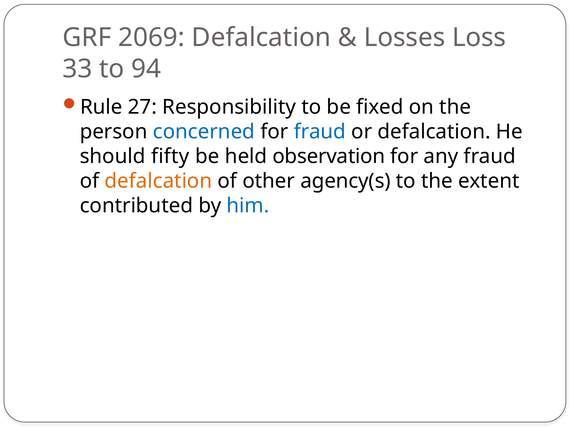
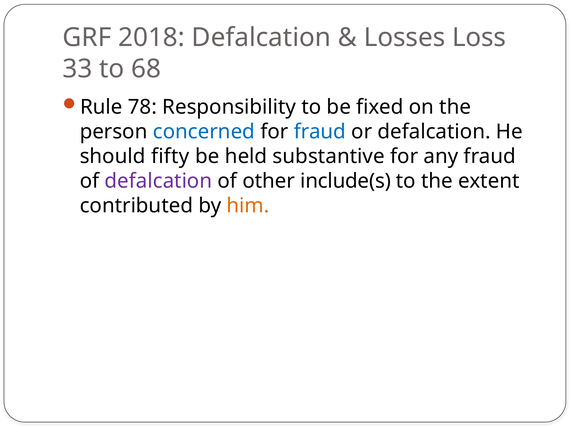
2069: 2069 -> 2018
94: 94 -> 68
27: 27 -> 78
observation: observation -> substantive
defalcation at (158, 181) colour: orange -> purple
agency(s: agency(s -> include(s
him colour: blue -> orange
